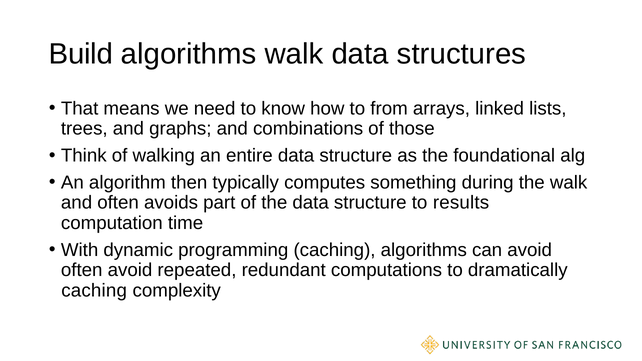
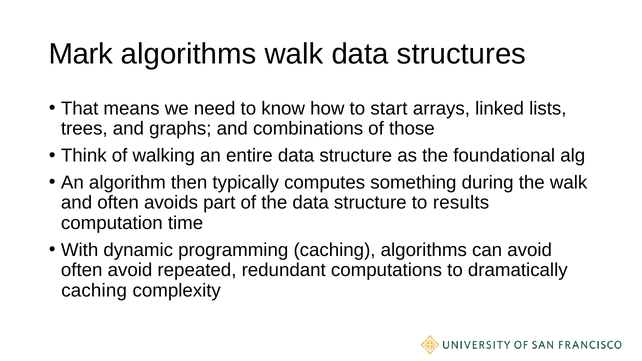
Build: Build -> Mark
from: from -> start
